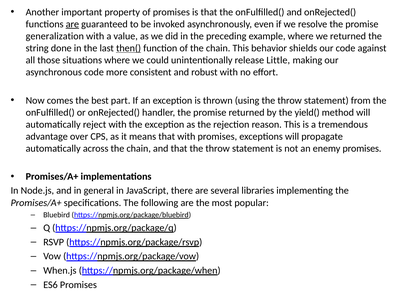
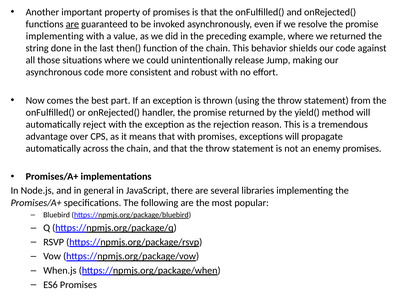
generalization at (55, 36): generalization -> implementing
then( underline: present -> none
Little: Little -> Jump
